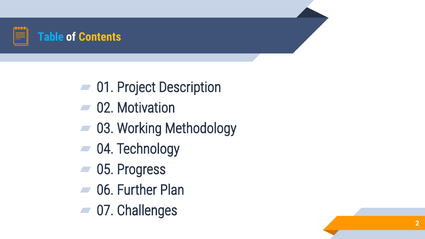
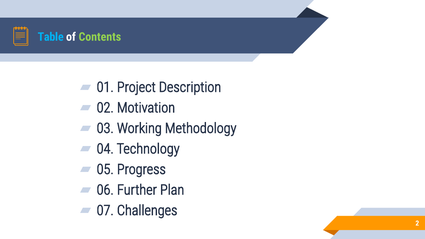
Contents colour: yellow -> light green
